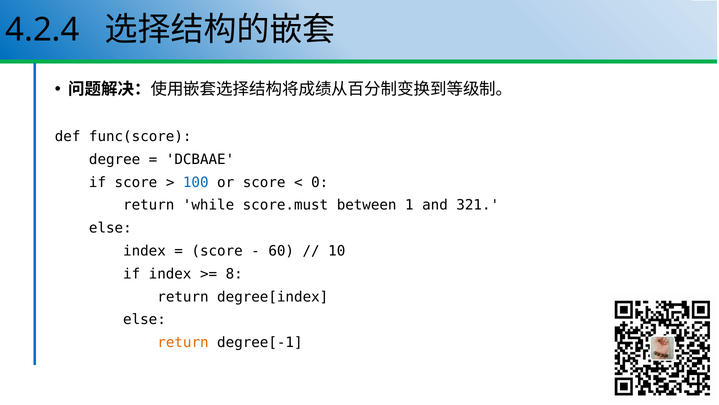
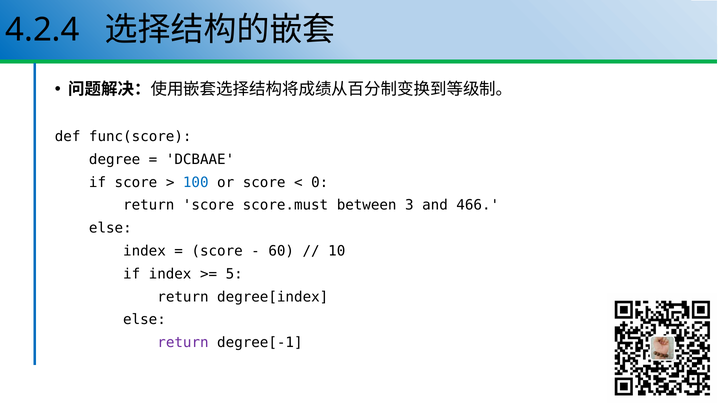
return while: while -> score
1: 1 -> 3
321: 321 -> 466
8: 8 -> 5
return at (183, 342) colour: orange -> purple
